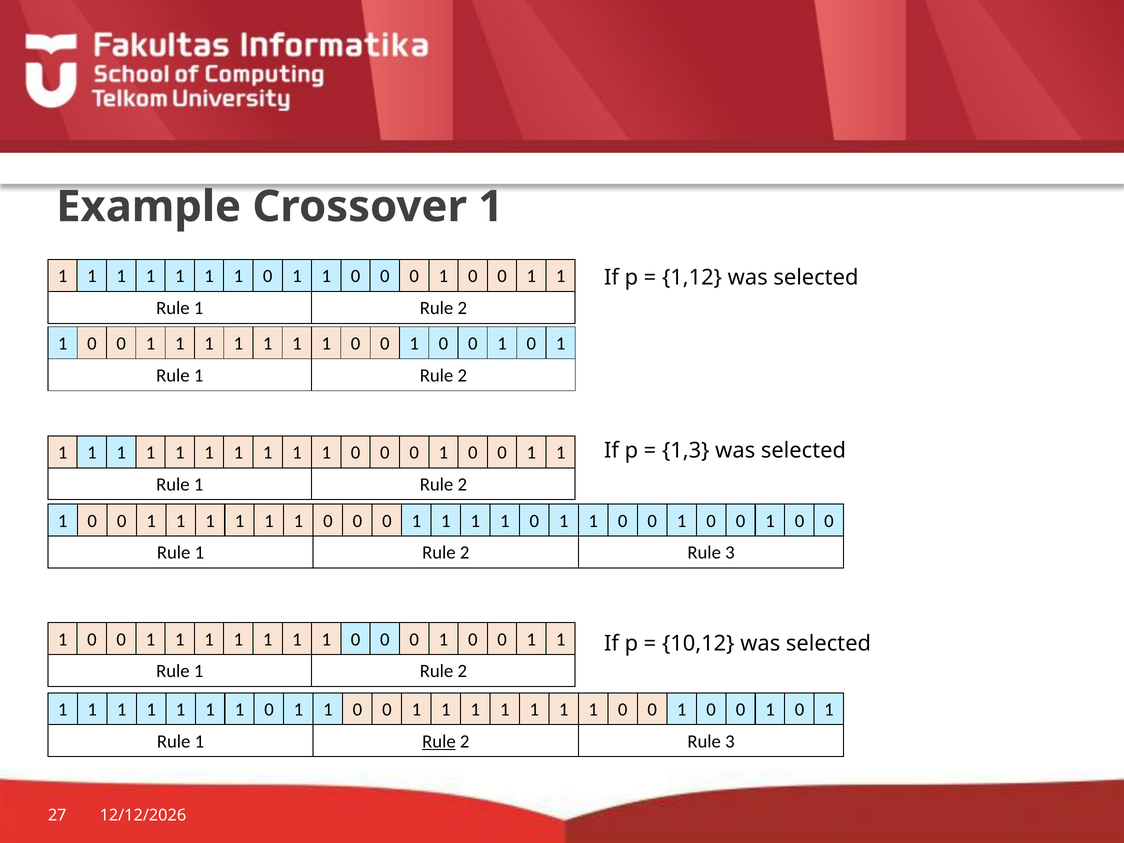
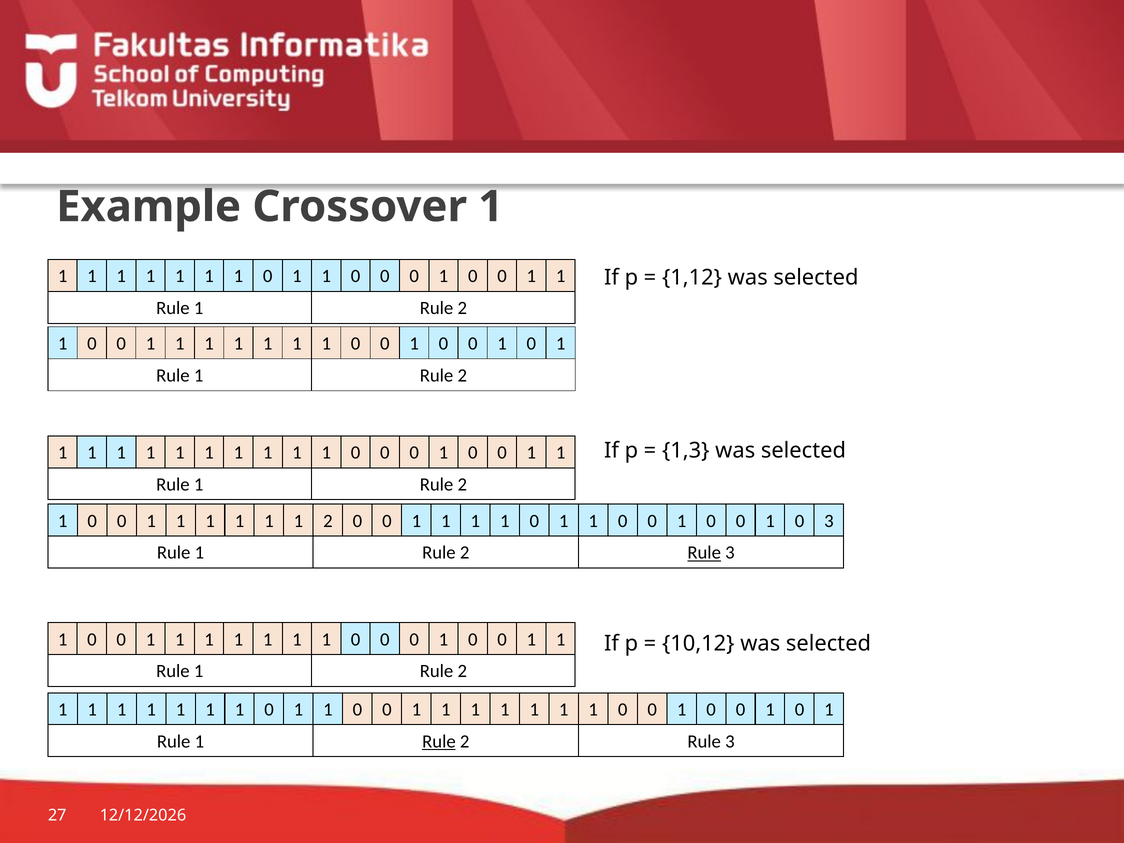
0 at (328, 521): 0 -> 2
0 at (829, 521): 0 -> 3
Rule at (704, 553) underline: none -> present
